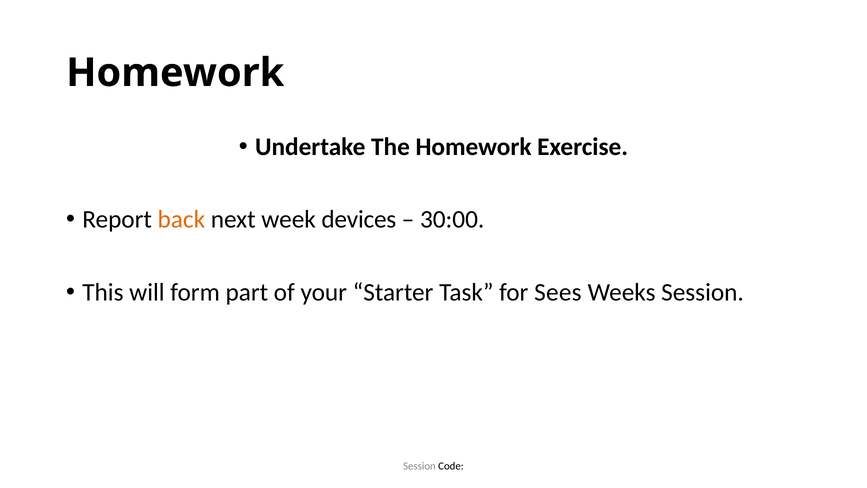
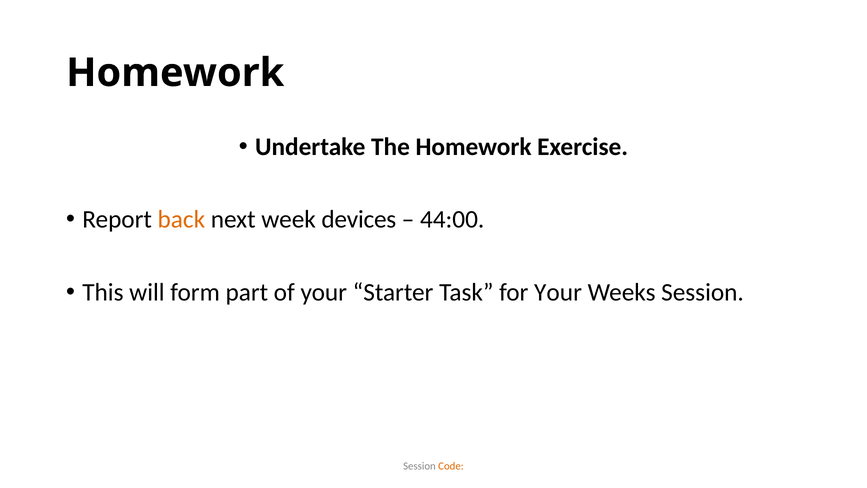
30:00: 30:00 -> 44:00
for Sees: Sees -> Your
Code colour: black -> orange
